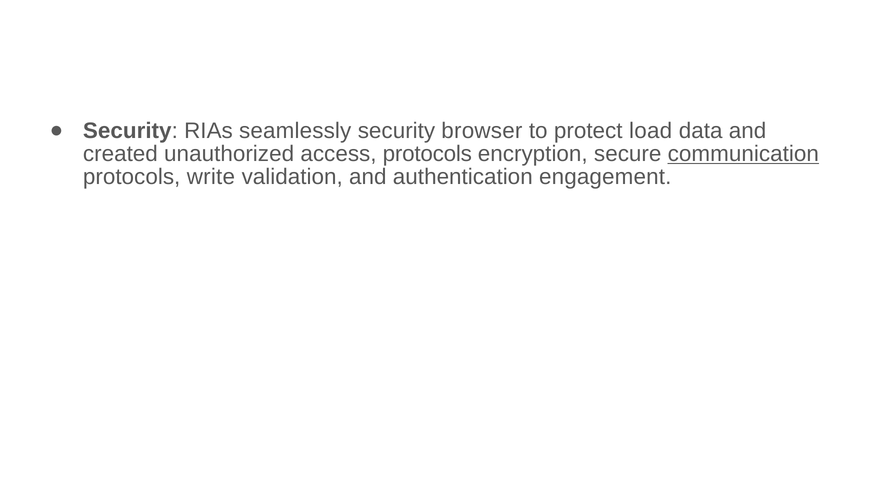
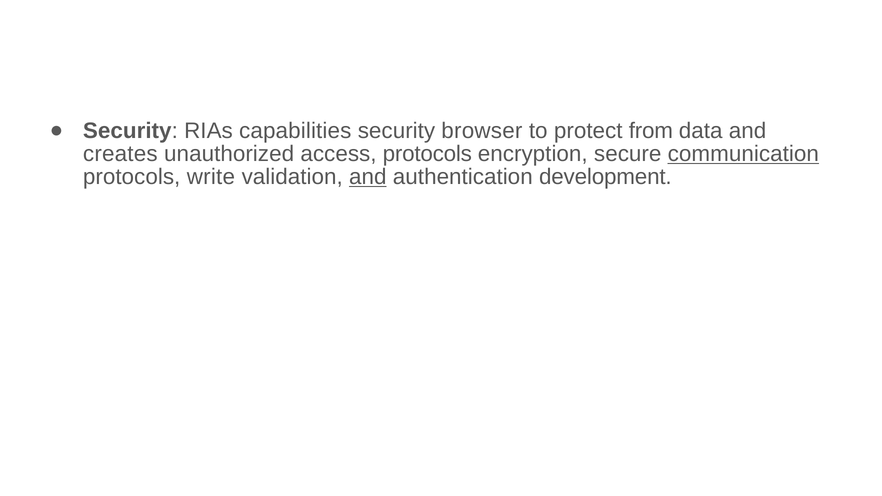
seamlessly: seamlessly -> capabilities
load: load -> from
created: created -> creates
and at (368, 177) underline: none -> present
engagement: engagement -> development
